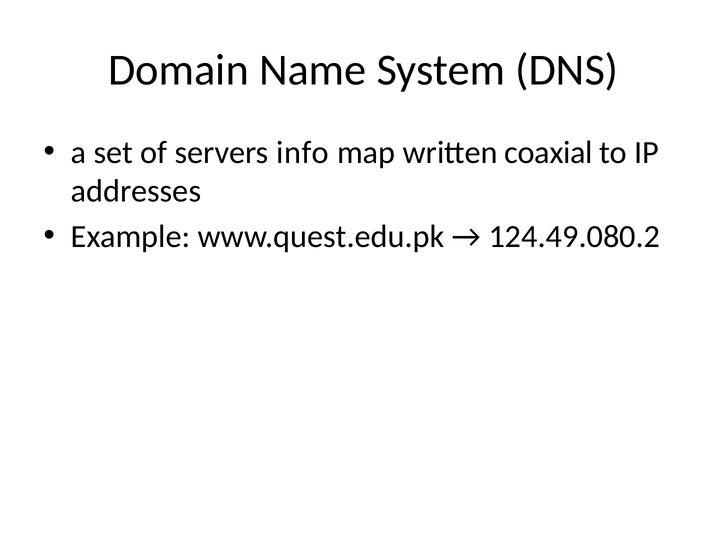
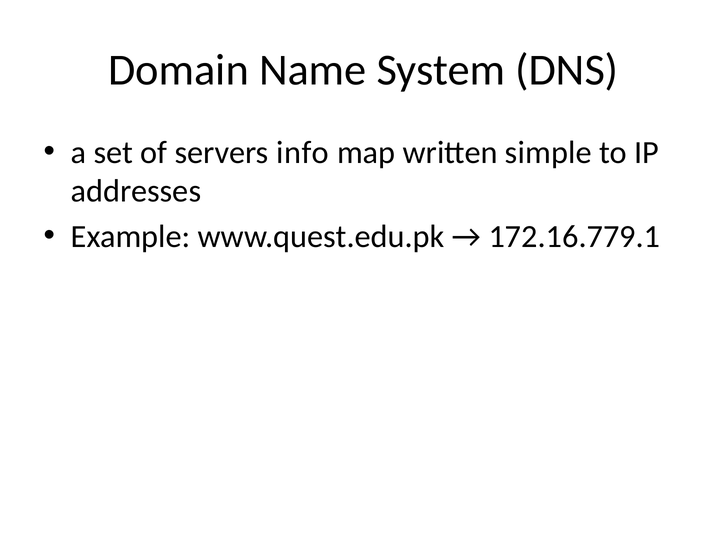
coaxial: coaxial -> simple
124.49.080.2: 124.49.080.2 -> 172.16.779.1
